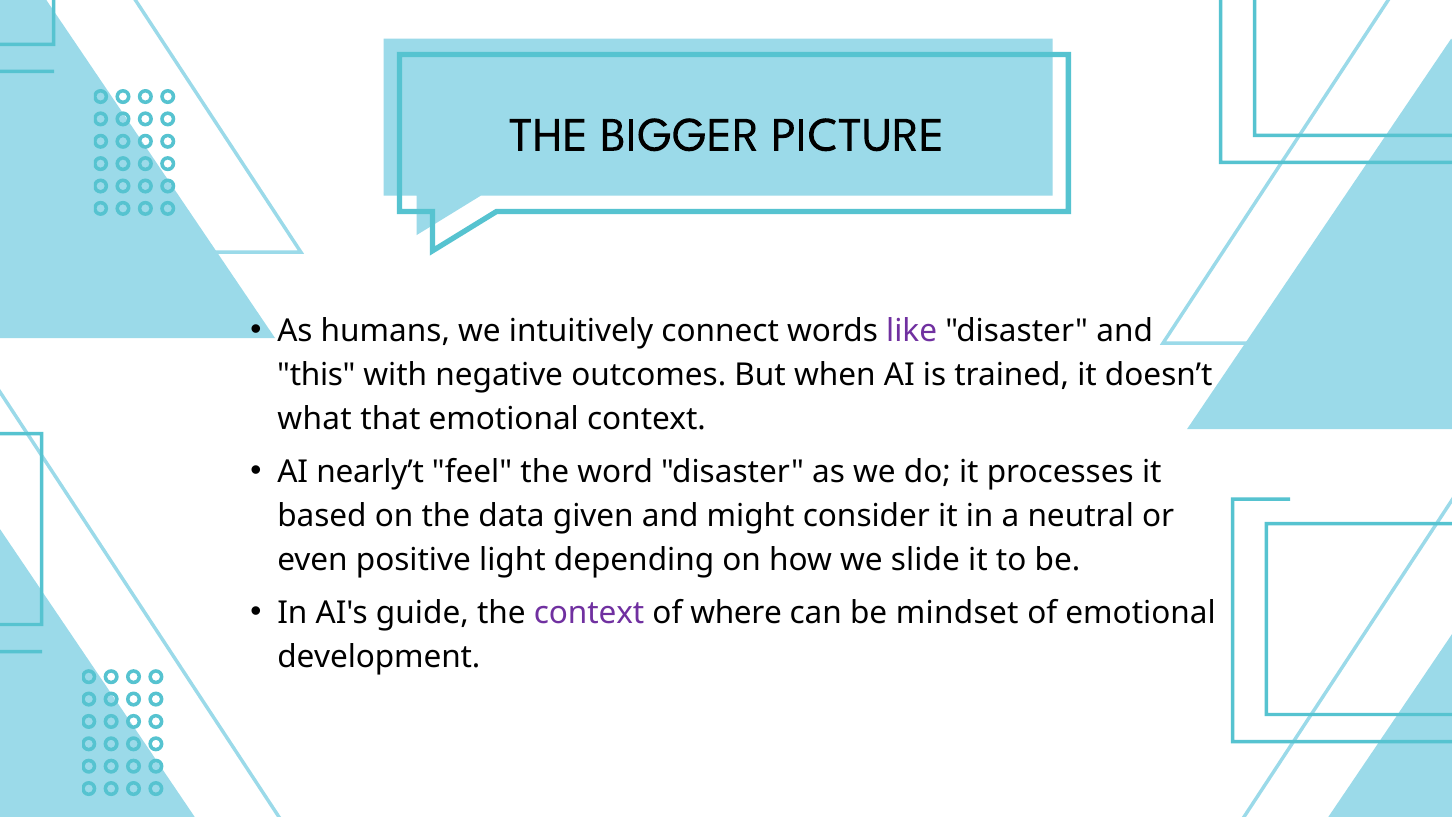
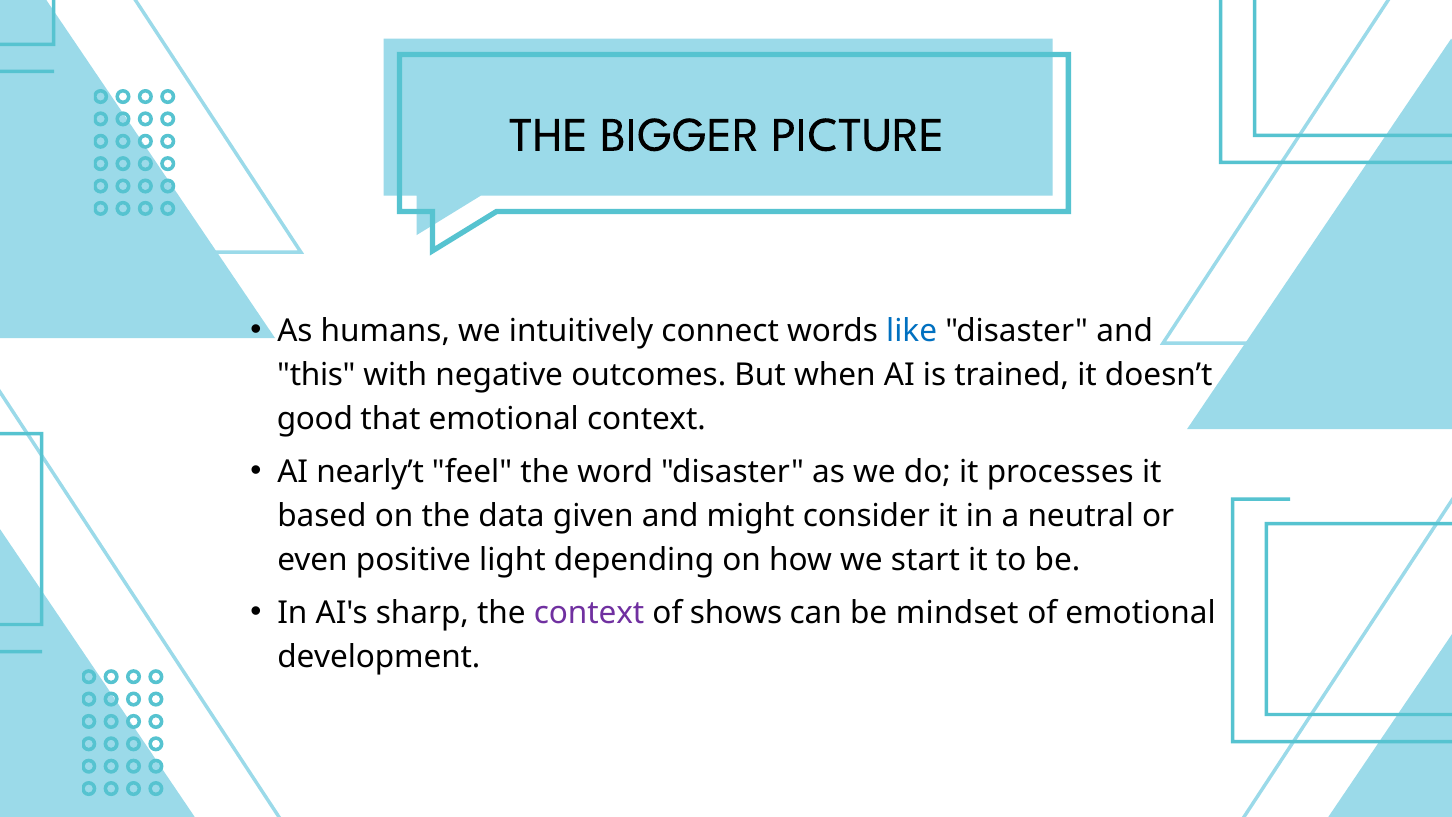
like colour: purple -> blue
what: what -> good
slide: slide -> start
guide: guide -> sharp
where: where -> shows
